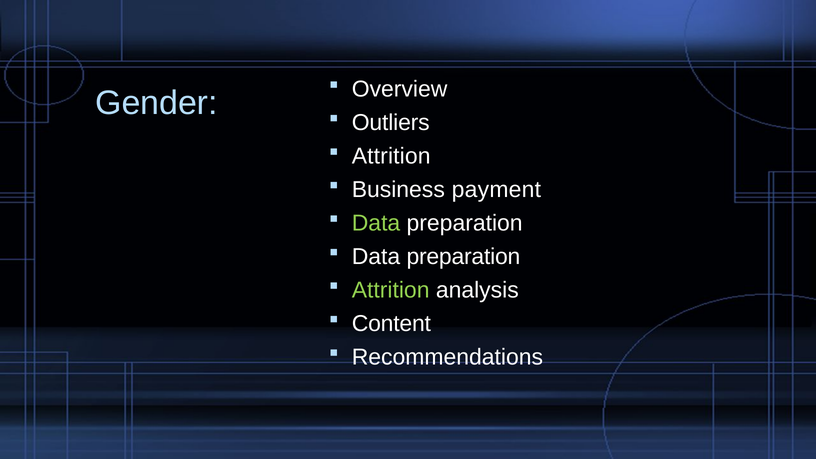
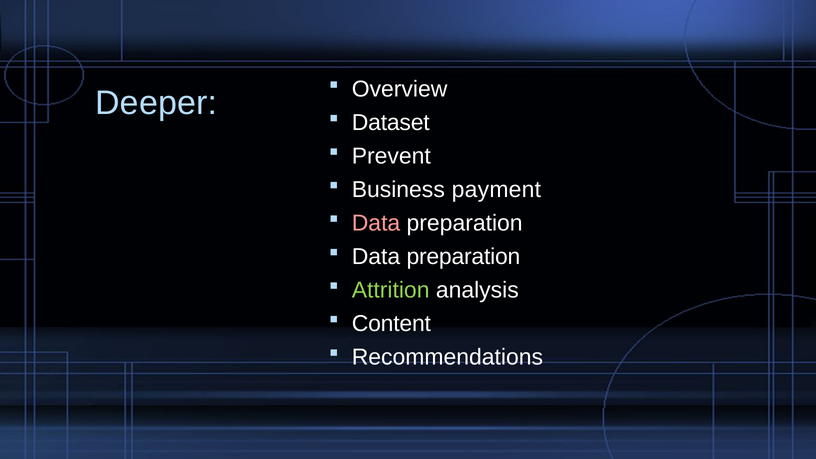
Gender: Gender -> Deeper
Outliers: Outliers -> Dataset
Attrition at (391, 156): Attrition -> Prevent
Data at (376, 223) colour: light green -> pink
